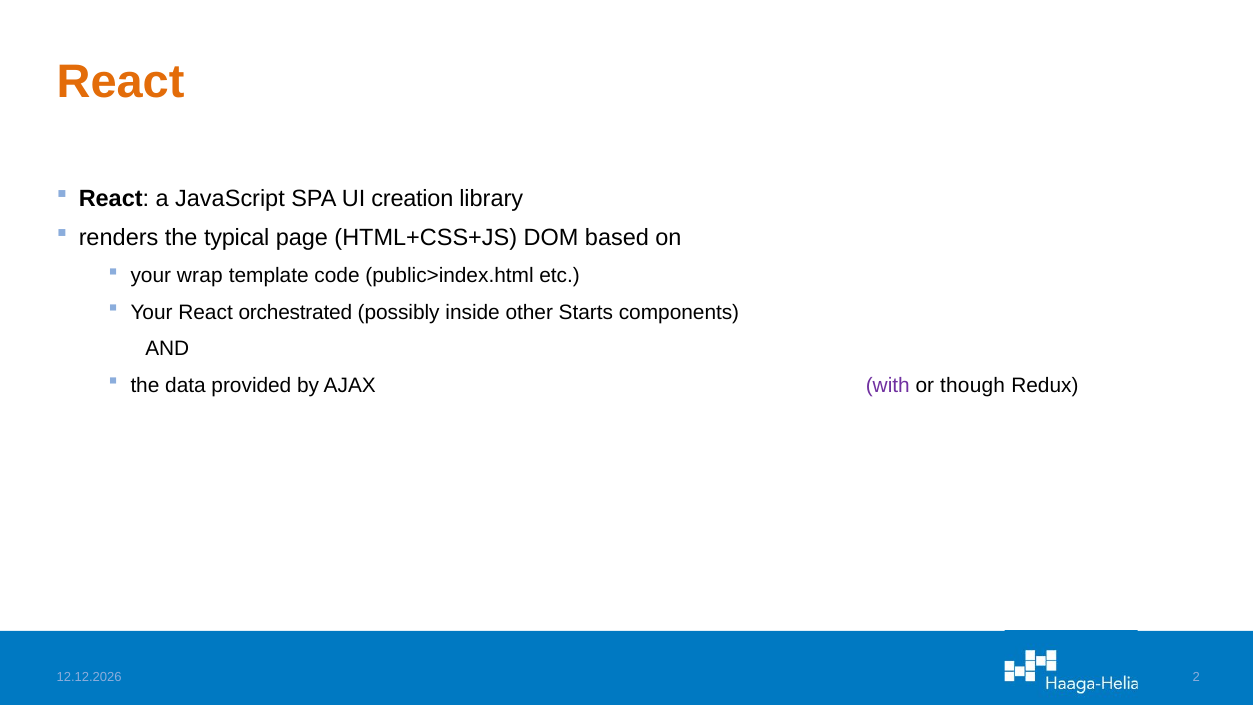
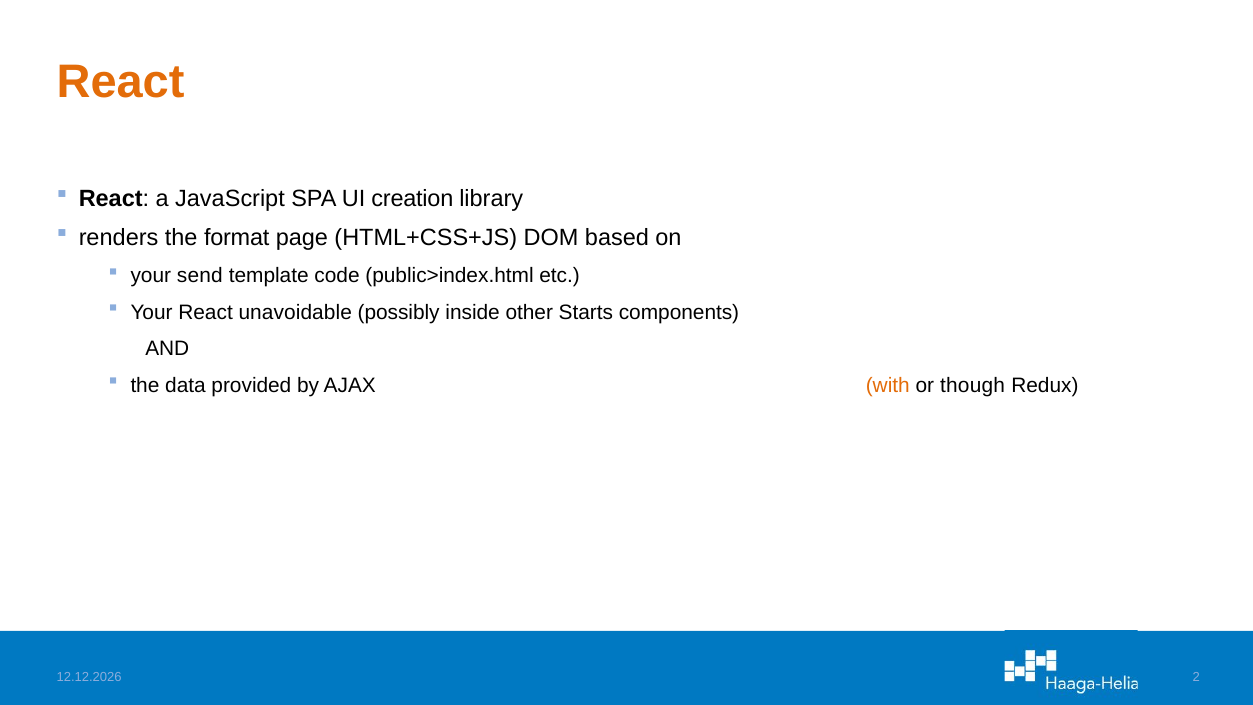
typical: typical -> format
wrap: wrap -> send
orchestrated: orchestrated -> unavoidable
with colour: purple -> orange
